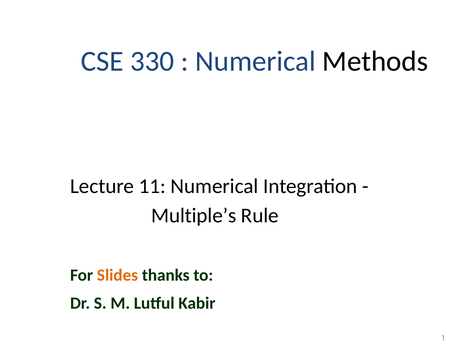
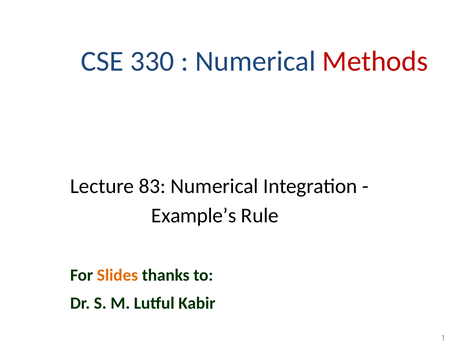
Methods colour: black -> red
11: 11 -> 83
Multiple’s: Multiple’s -> Example’s
